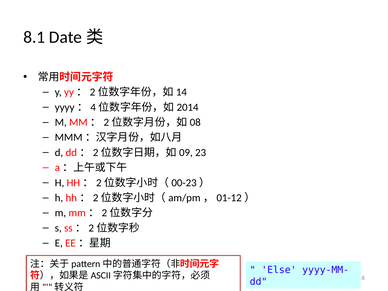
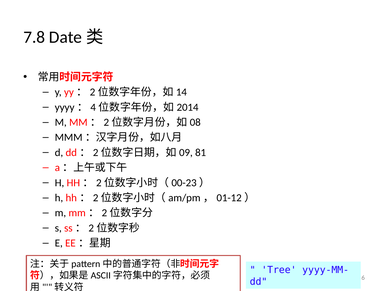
8.1: 8.1 -> 7.8
23: 23 -> 81
Else: Else -> Tree
